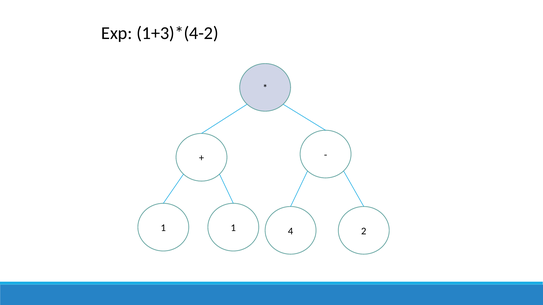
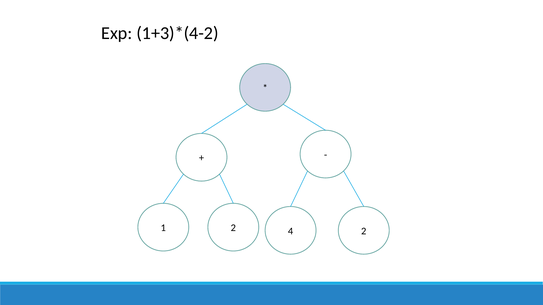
1 1: 1 -> 2
